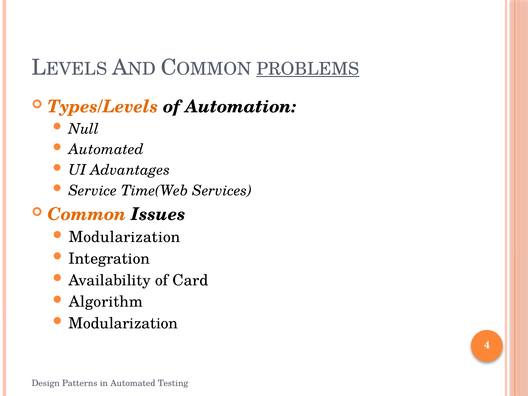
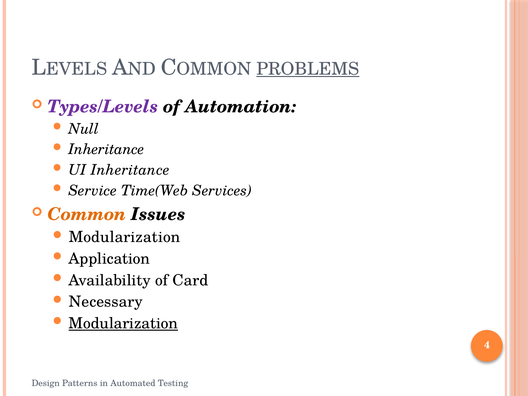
Types/Levels colour: orange -> purple
Automated at (106, 149): Automated -> Inheritance
UI Advantages: Advantages -> Inheritance
Integration: Integration -> Application
Algorithm: Algorithm -> Necessary
Modularization at (123, 323) underline: none -> present
